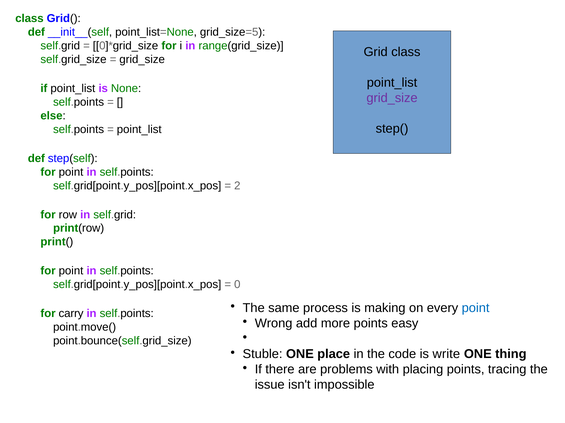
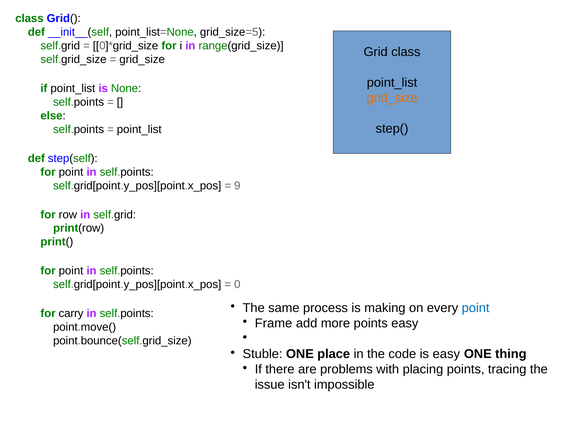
grid_size at (392, 98) colour: purple -> orange
2: 2 -> 9
Wrong: Wrong -> Frame
is write: write -> easy
